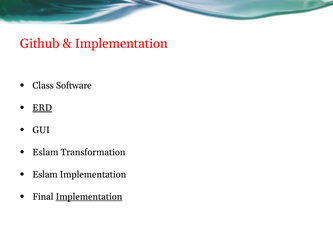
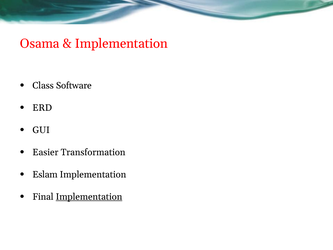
Github: Github -> Osama
ERD underline: present -> none
Eslam at (45, 152): Eslam -> Easier
